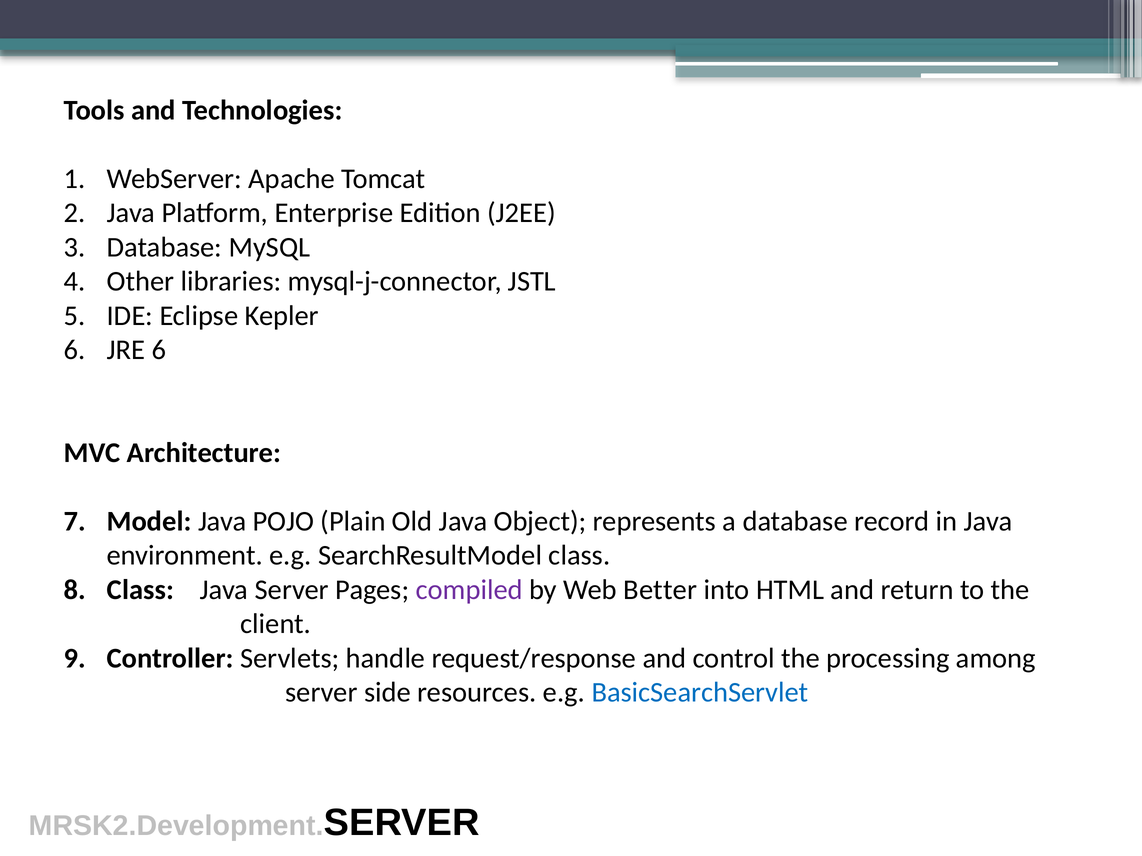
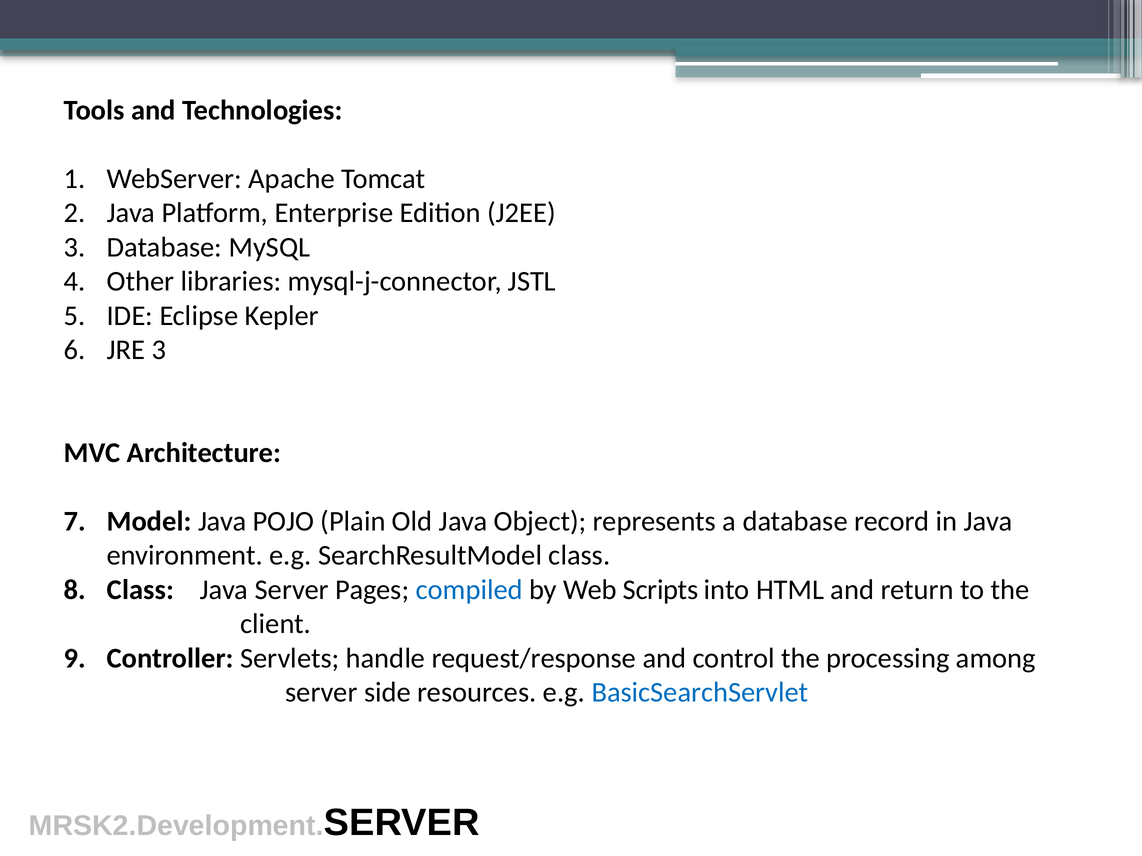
JRE 6: 6 -> 3
compiled colour: purple -> blue
Better: Better -> Scripts
